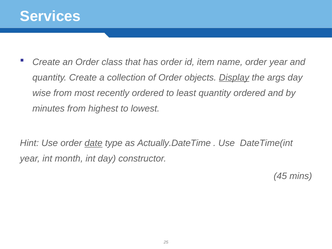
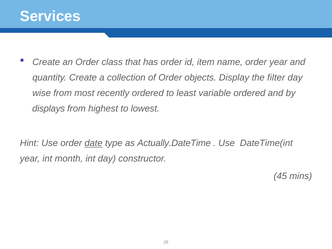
Display underline: present -> none
args: args -> filter
least quantity: quantity -> variable
minutes: minutes -> displays
